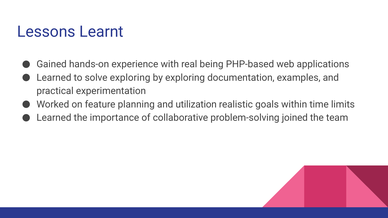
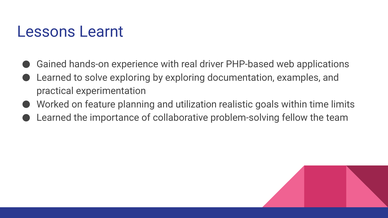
being: being -> driver
joined: joined -> fellow
